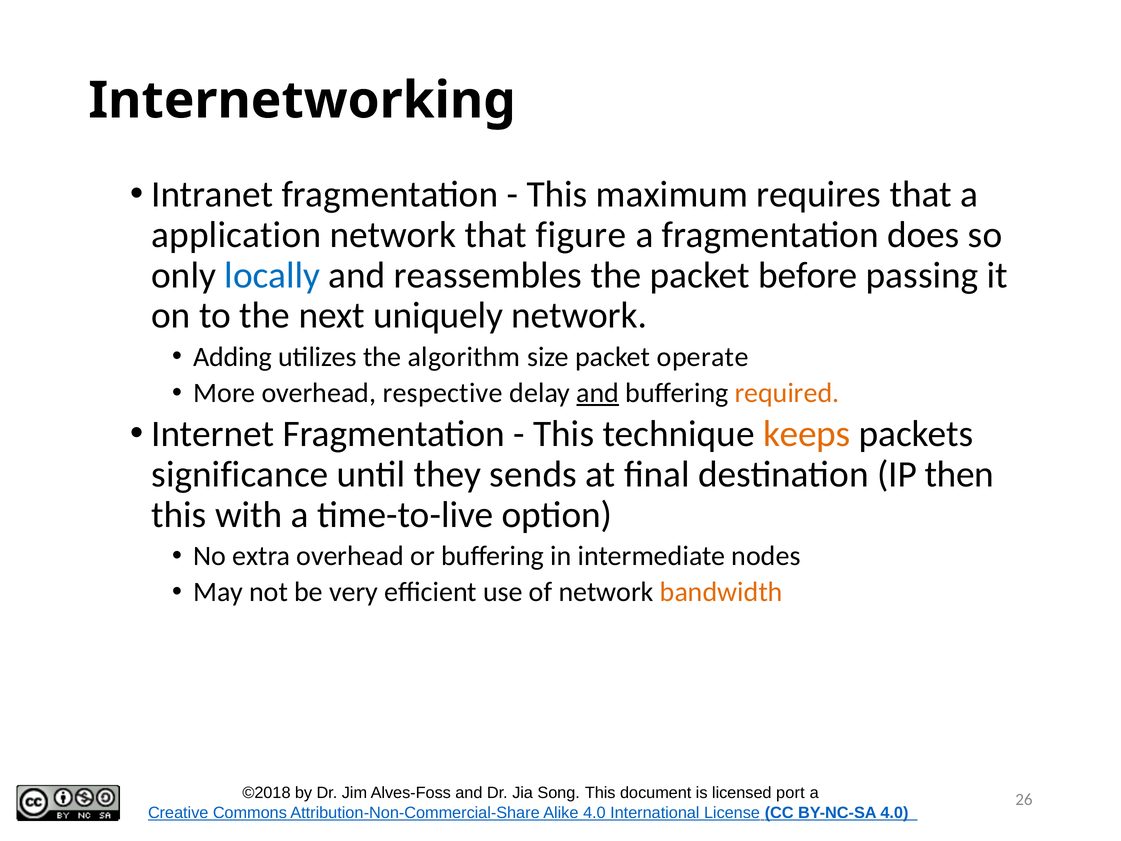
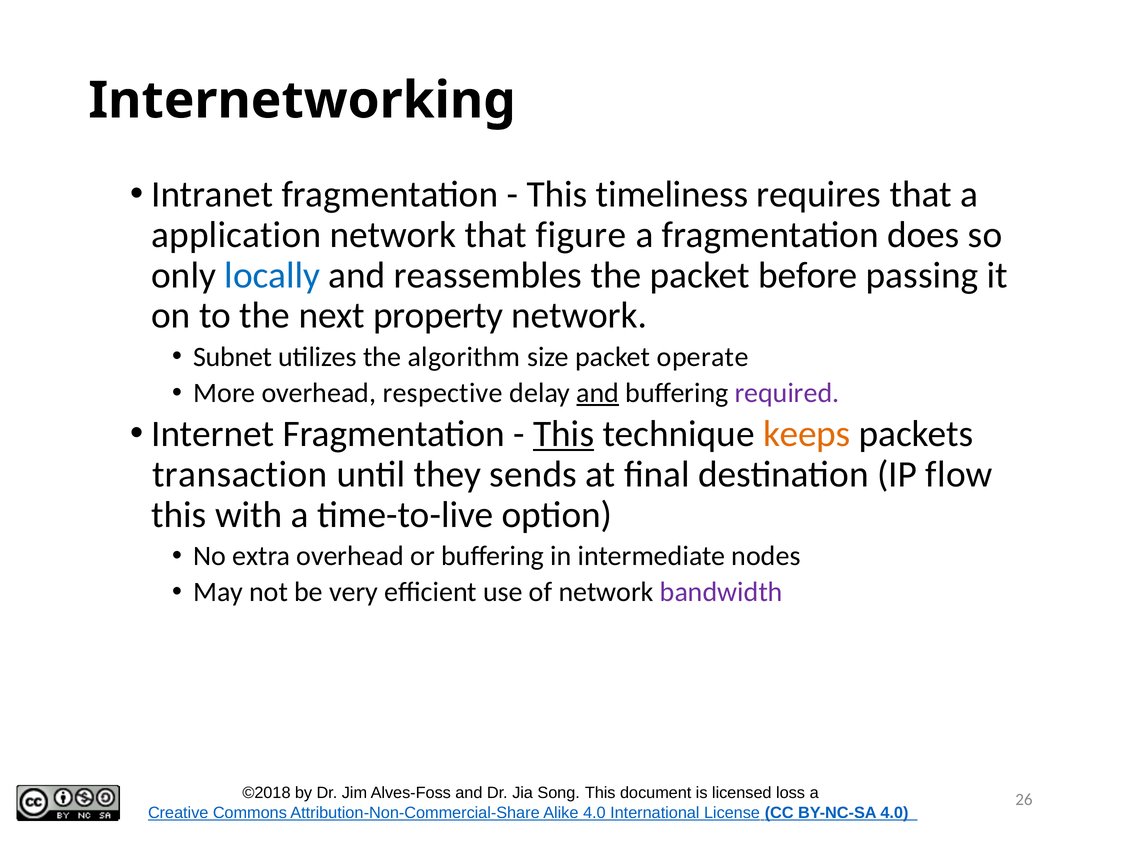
maximum: maximum -> timeliness
uniquely: uniquely -> property
Adding: Adding -> Subnet
required colour: orange -> purple
This at (564, 434) underline: none -> present
significance: significance -> transaction
then: then -> flow
bandwidth colour: orange -> purple
port: port -> loss
